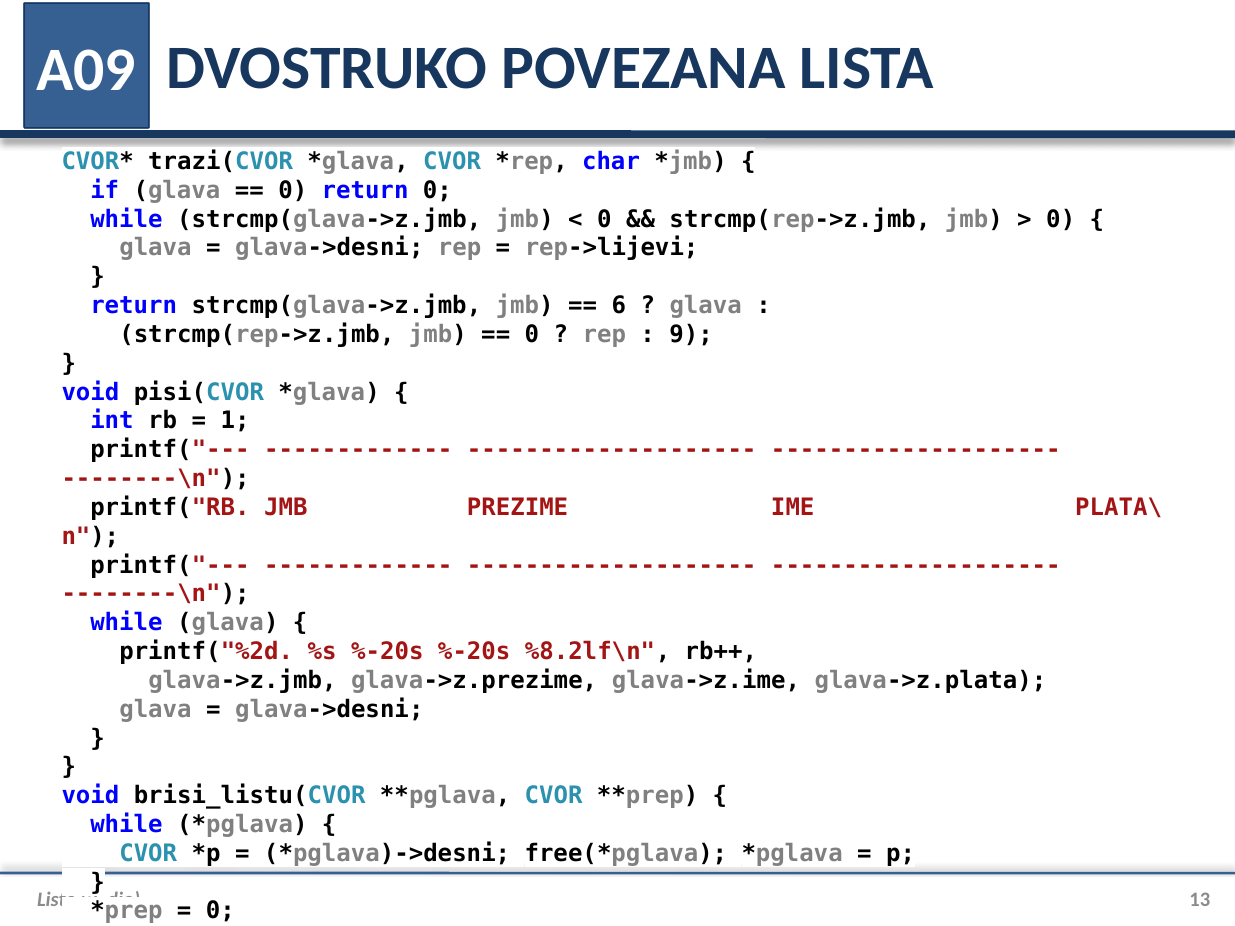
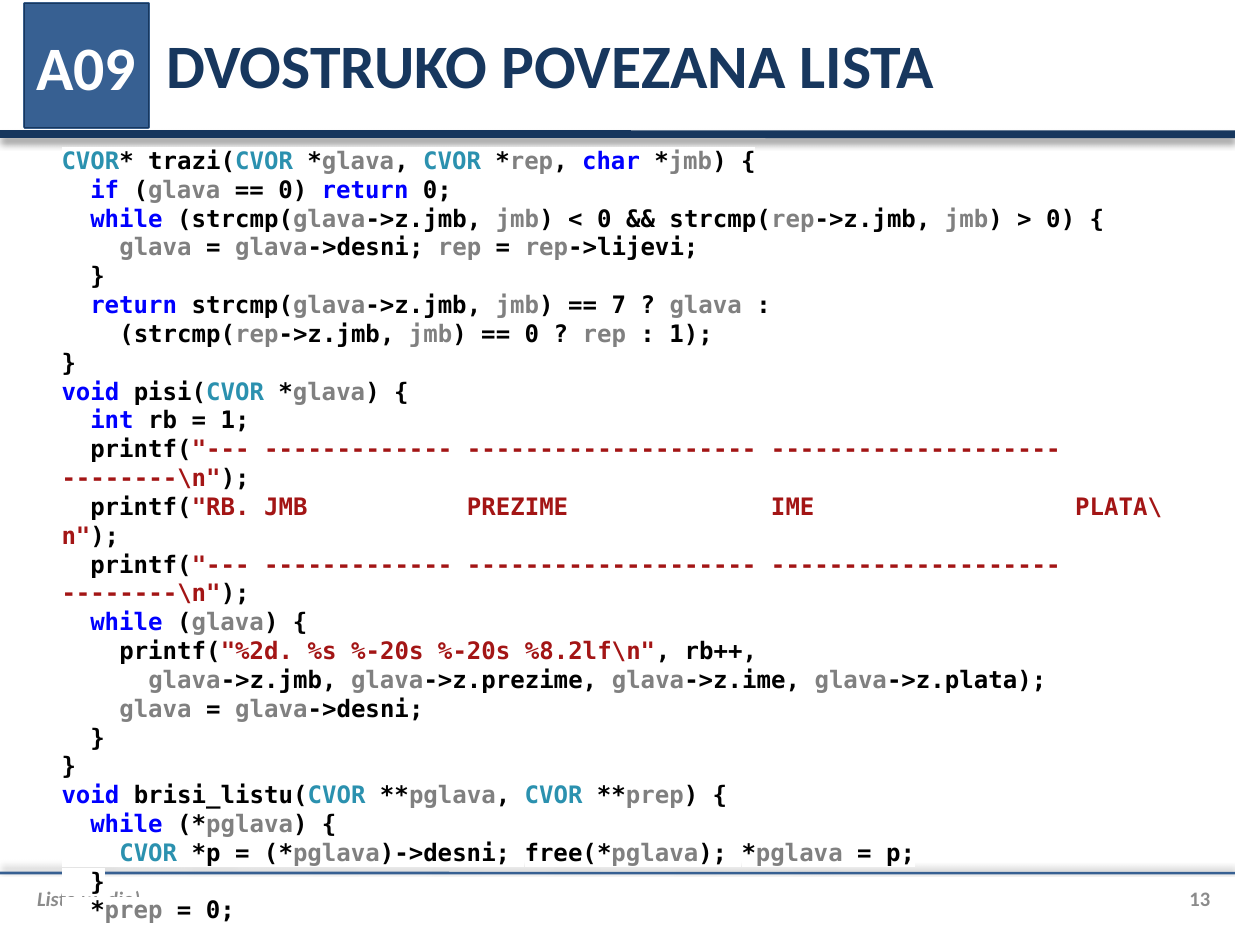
6: 6 -> 7
9 at (691, 335): 9 -> 1
